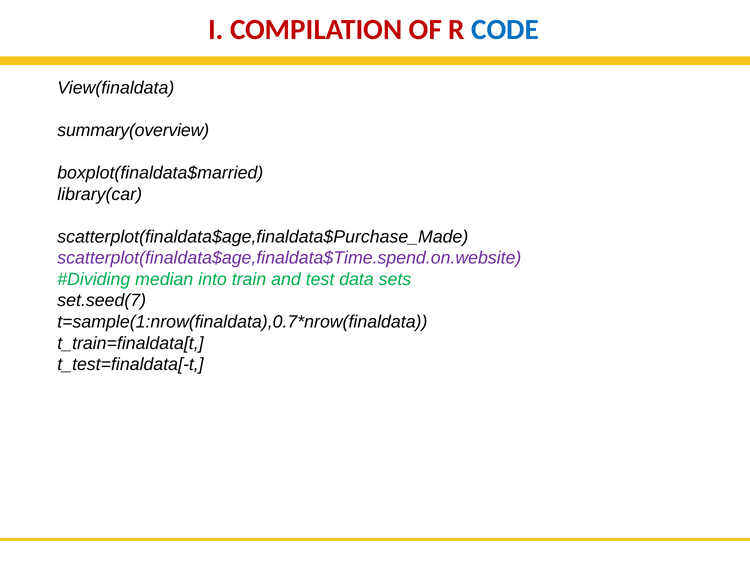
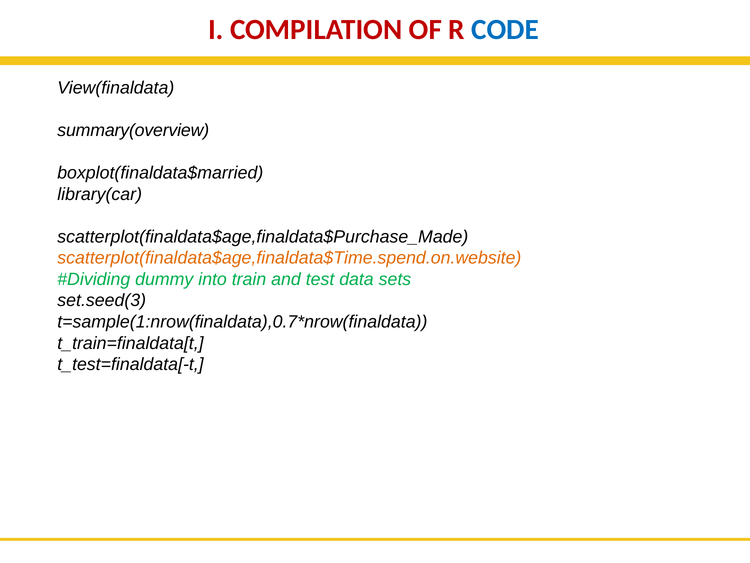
scatterplot(finaldata$age,finaldata$Time.spend.on.website colour: purple -> orange
median: median -> dummy
set.seed(7: set.seed(7 -> set.seed(3
